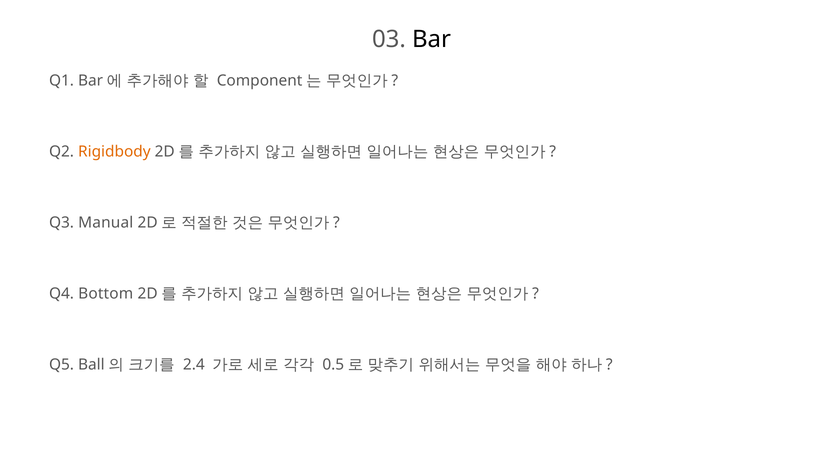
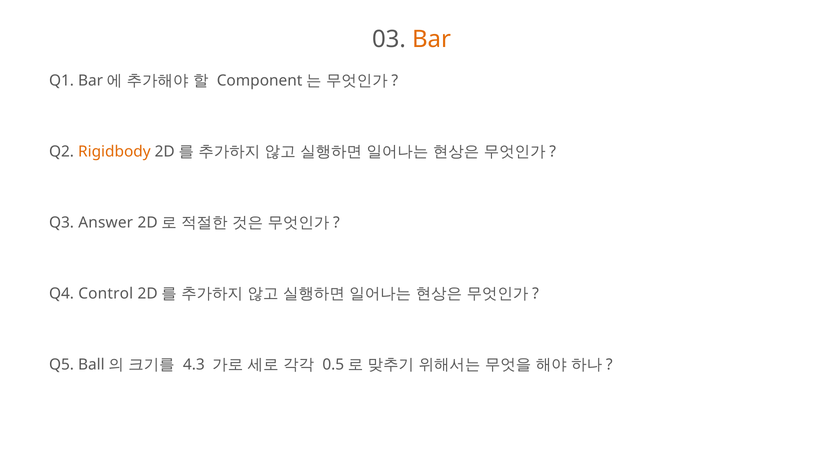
Bar colour: black -> orange
Manual: Manual -> Answer
Bottom: Bottom -> Control
2.4: 2.4 -> 4.3
